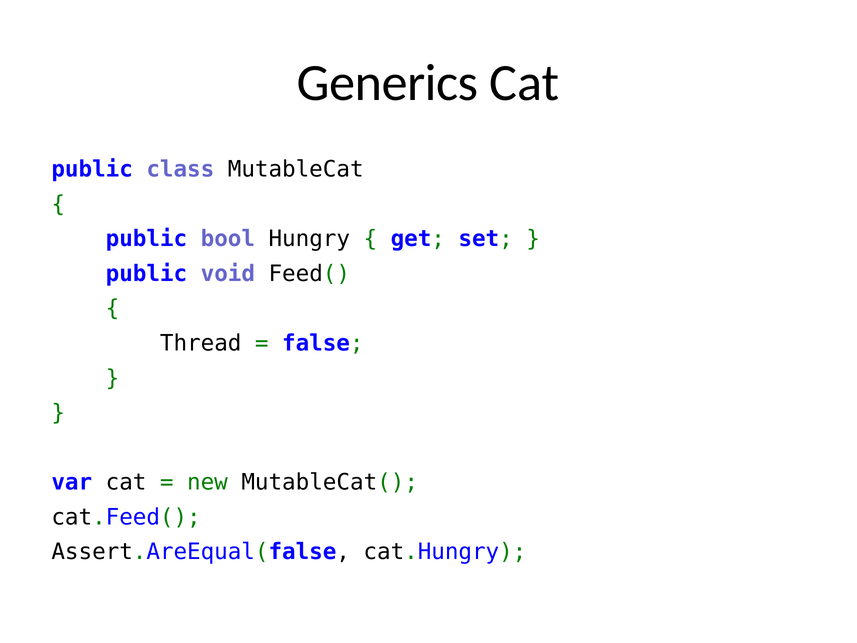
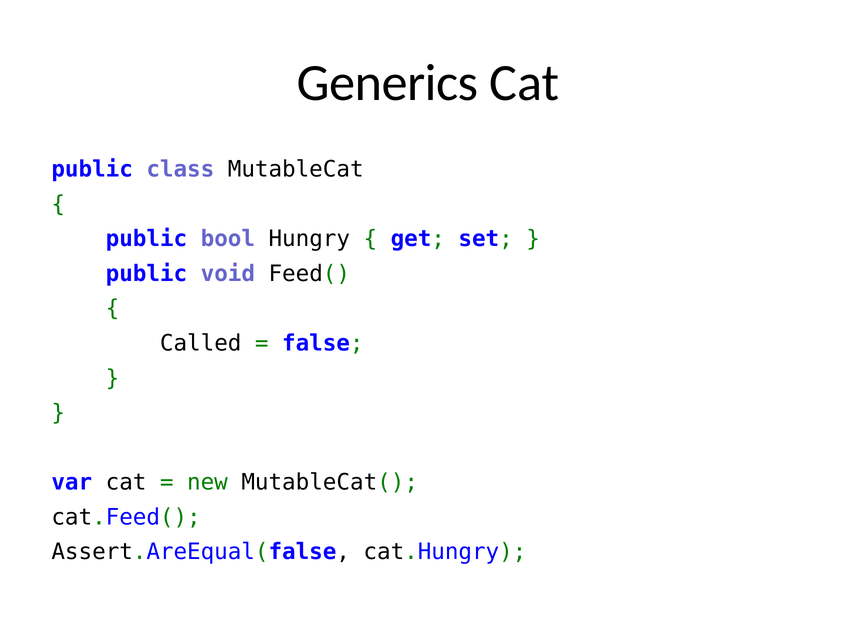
Thread: Thread -> Called
